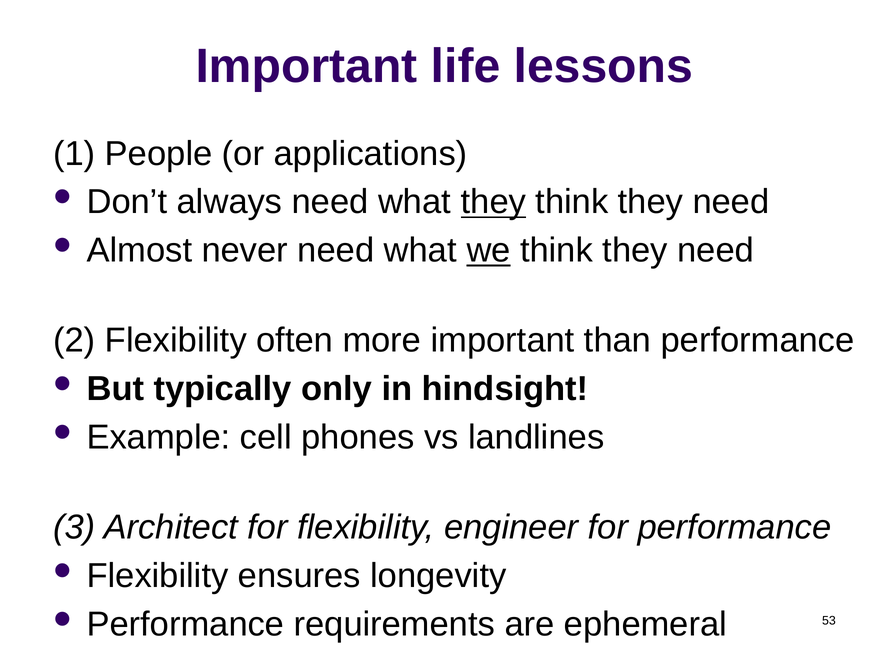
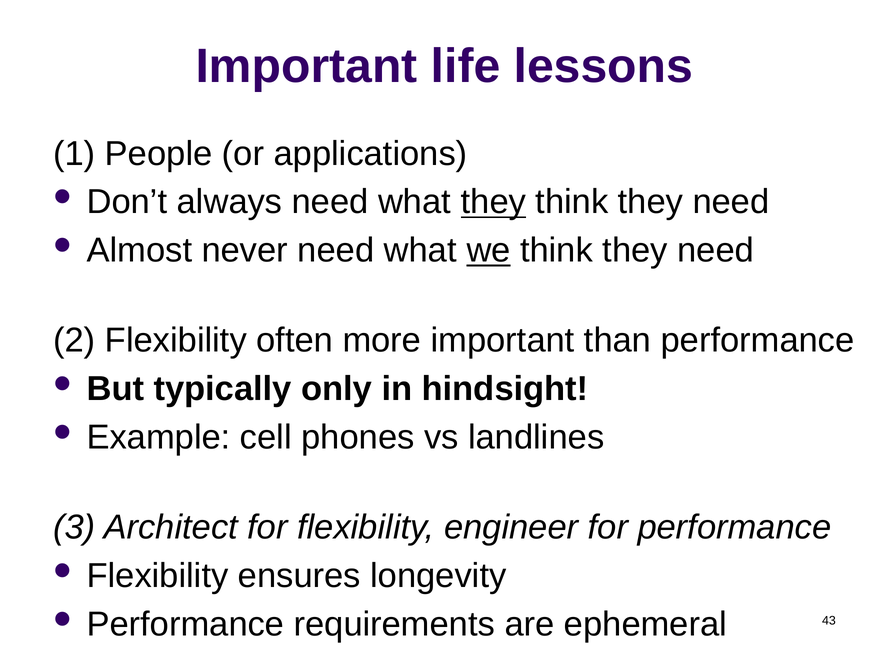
53: 53 -> 43
